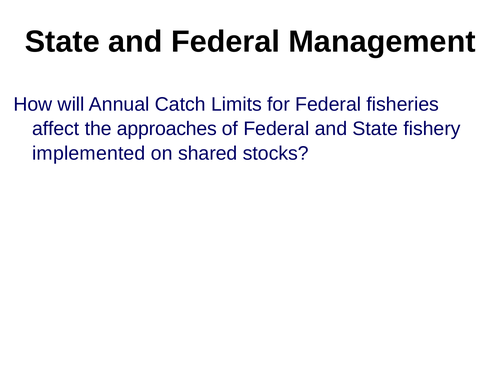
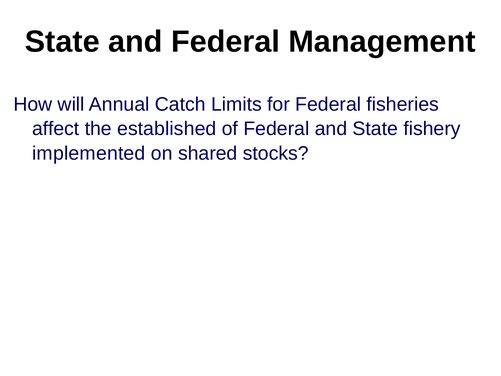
approaches: approaches -> established
